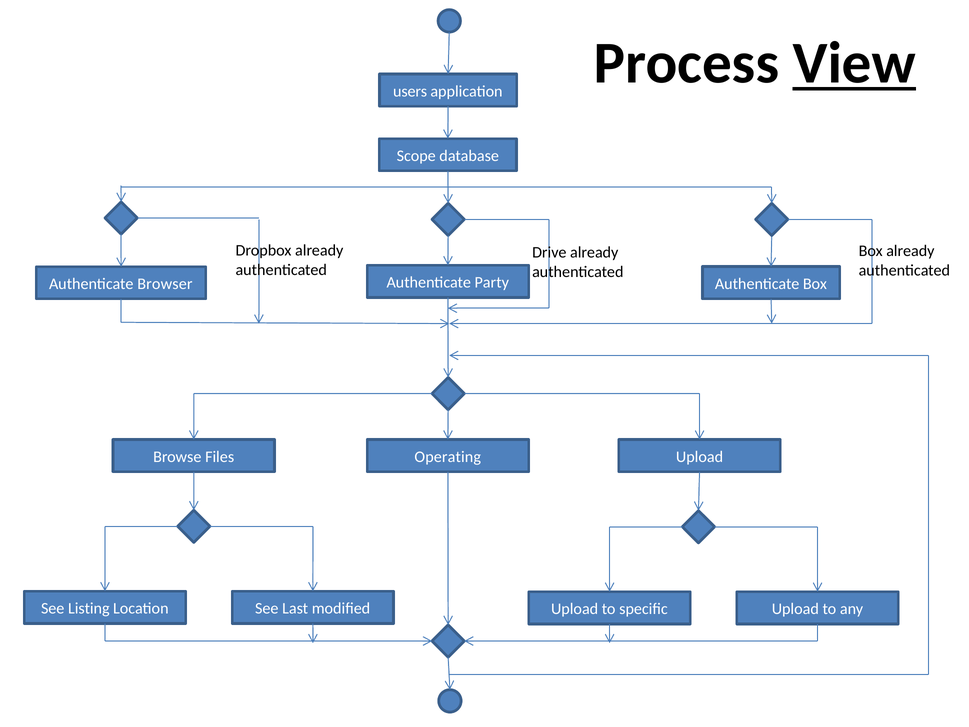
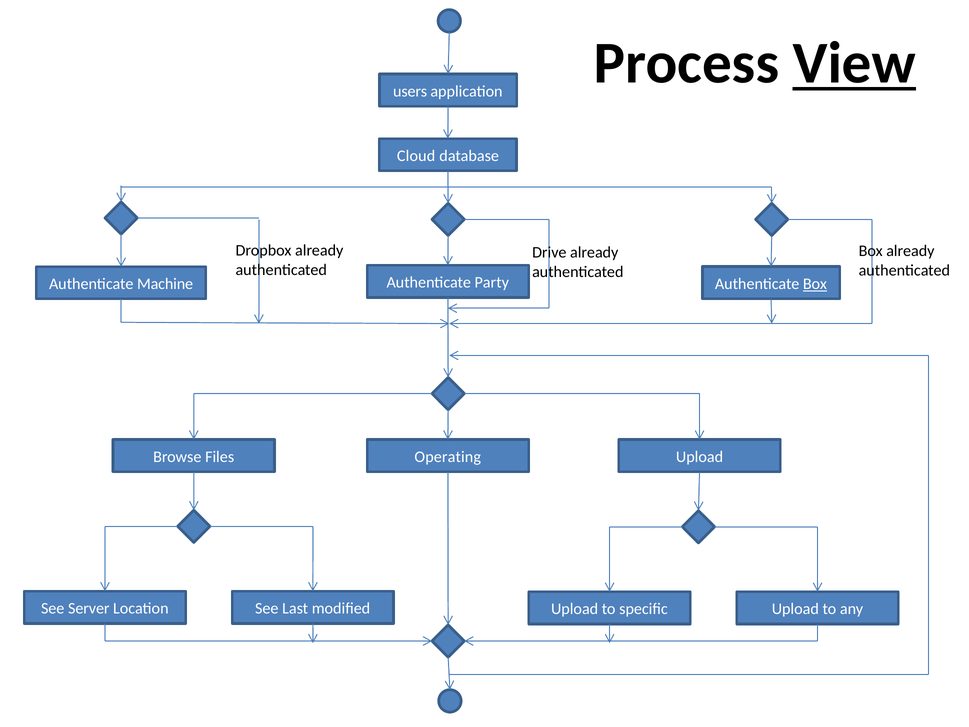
Scope: Scope -> Cloud
Box at (815, 284) underline: none -> present
Browser: Browser -> Machine
Listing: Listing -> Server
